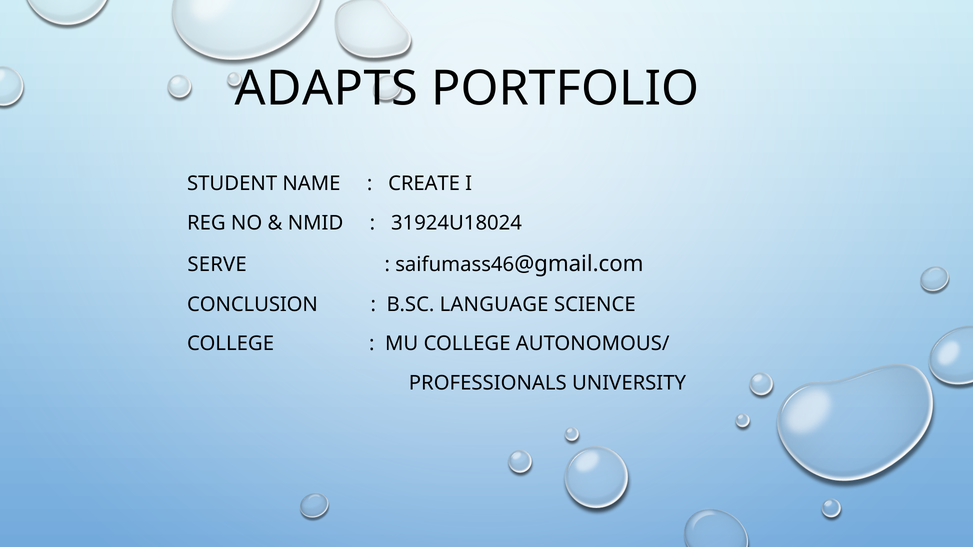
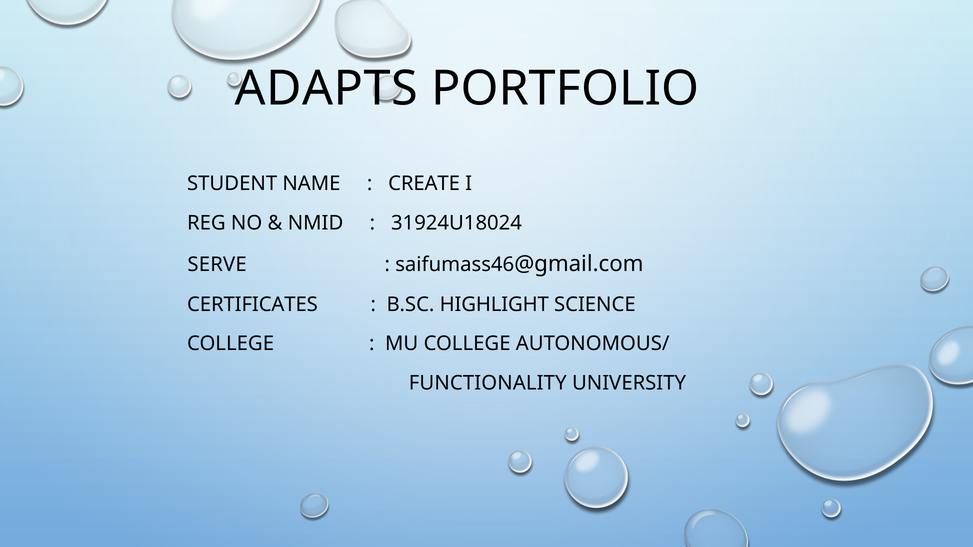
CONCLUSION: CONCLUSION -> CERTIFICATES
LANGUAGE: LANGUAGE -> HIGHLIGHT
PROFESSIONALS: PROFESSIONALS -> FUNCTIONALITY
